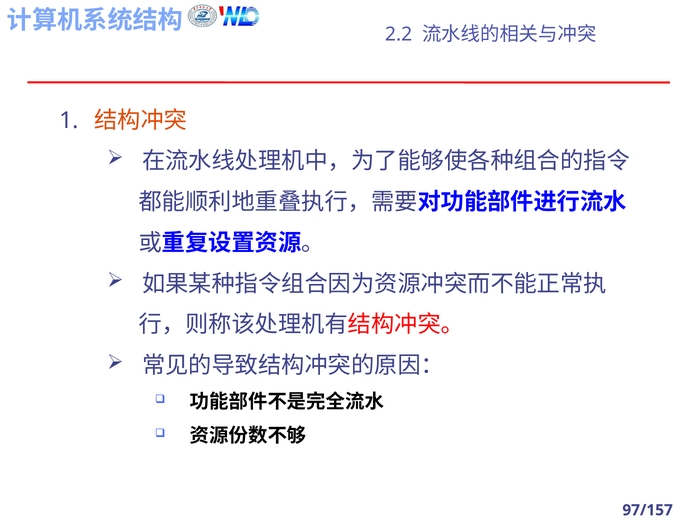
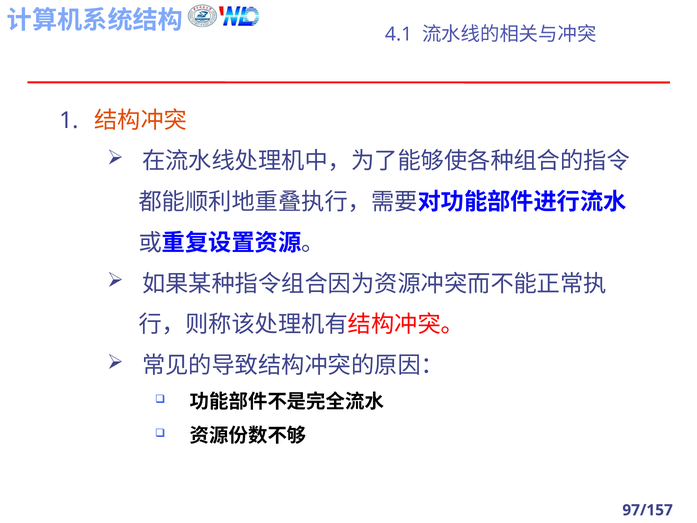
2.2: 2.2 -> 4.1
